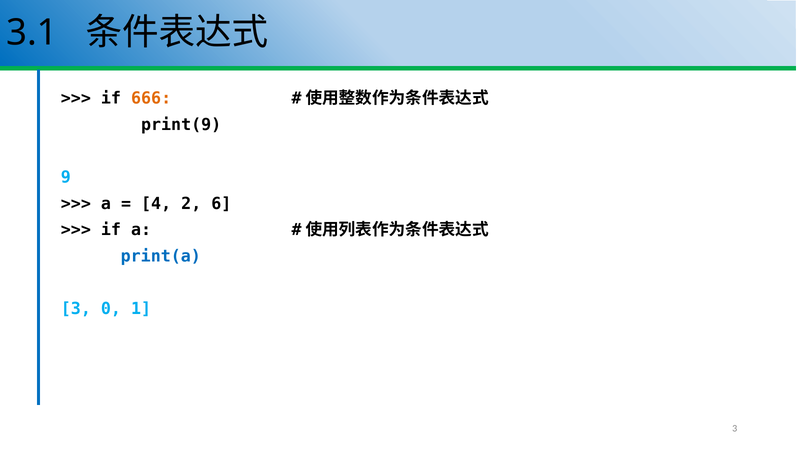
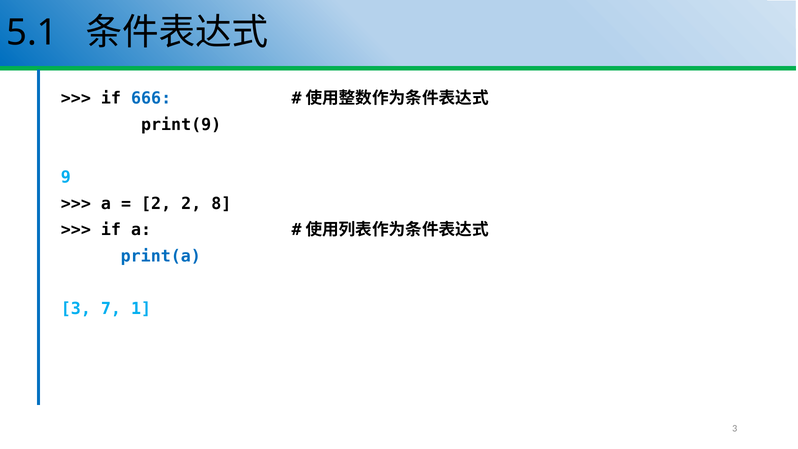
3.1: 3.1 -> 5.1
666 colour: orange -> blue
4 at (156, 203): 4 -> 2
6: 6 -> 8
0: 0 -> 7
